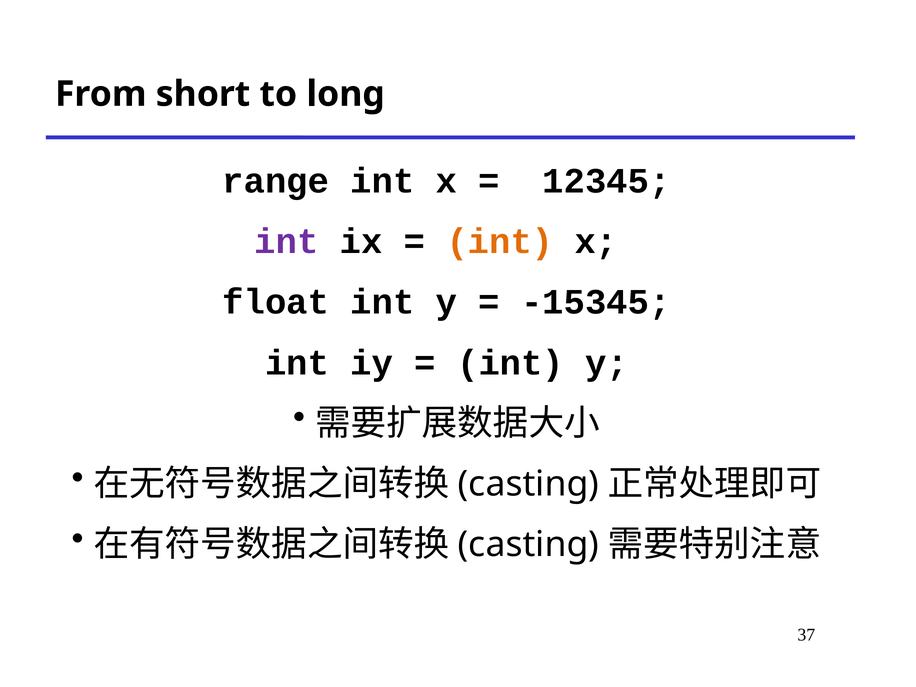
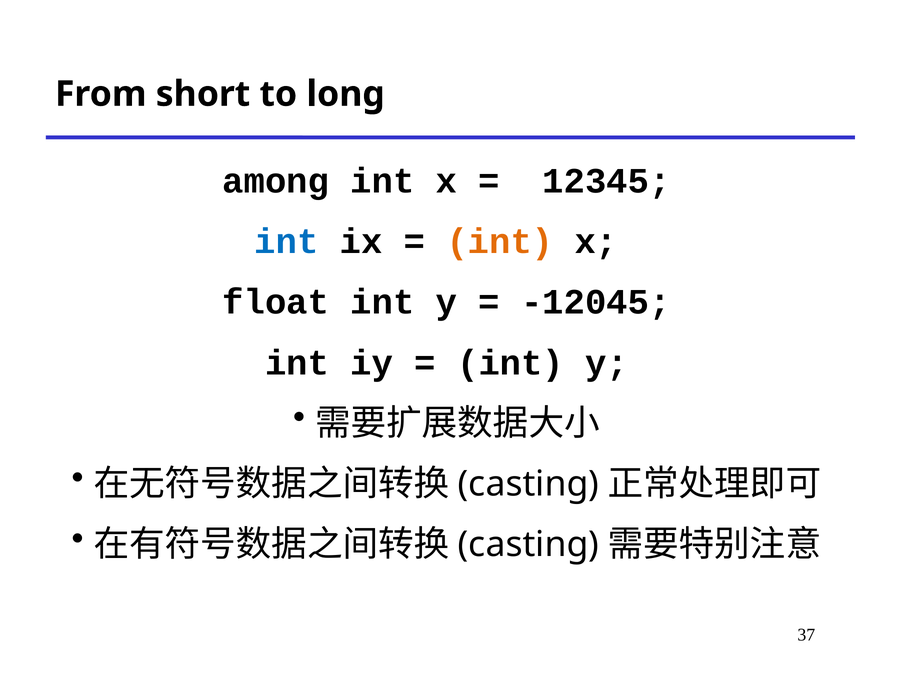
range: range -> among
int at (287, 242) colour: purple -> blue
-15345: -15345 -> -12045
